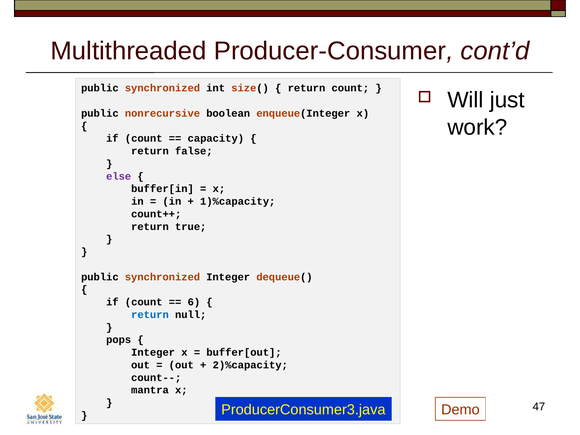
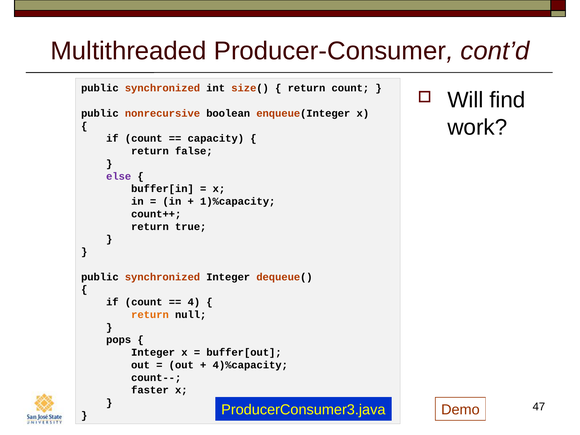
just: just -> find
6: 6 -> 4
return at (150, 315) colour: blue -> orange
2)%capacity: 2)%capacity -> 4)%capacity
mantra: mantra -> faster
